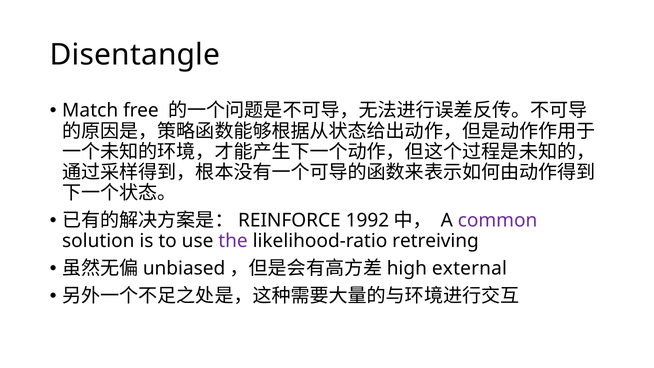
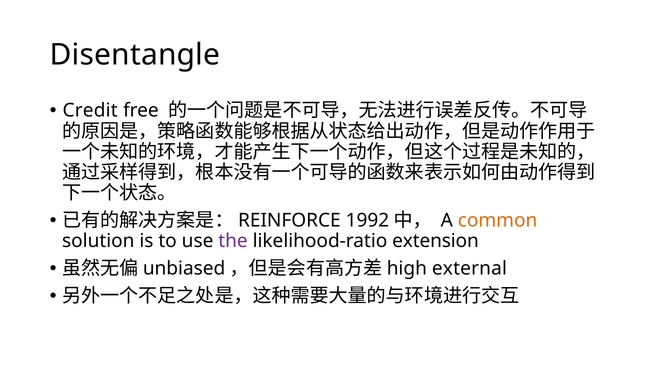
Match: Match -> Credit
common colour: purple -> orange
retreiving: retreiving -> extension
